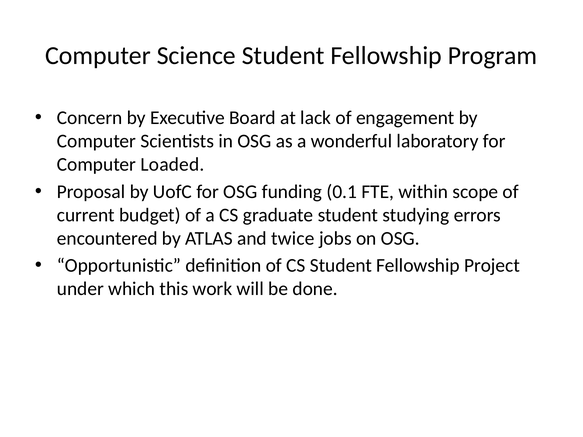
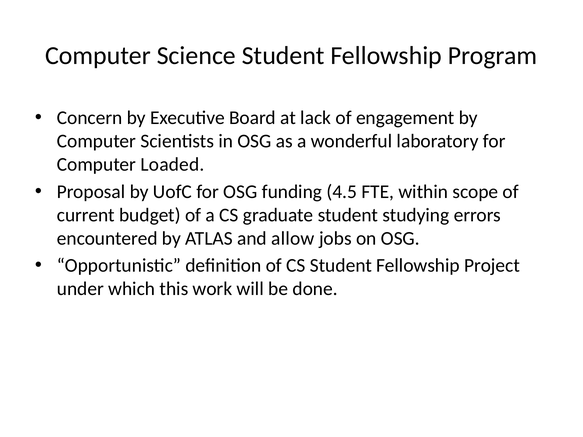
0.1: 0.1 -> 4.5
twice: twice -> allow
